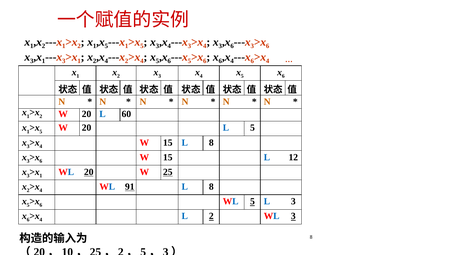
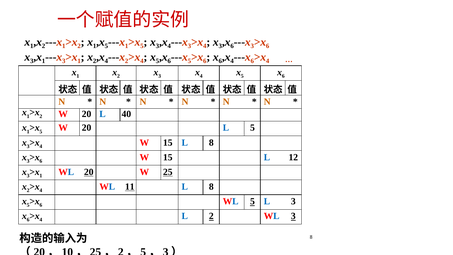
60: 60 -> 40
91: 91 -> 11
